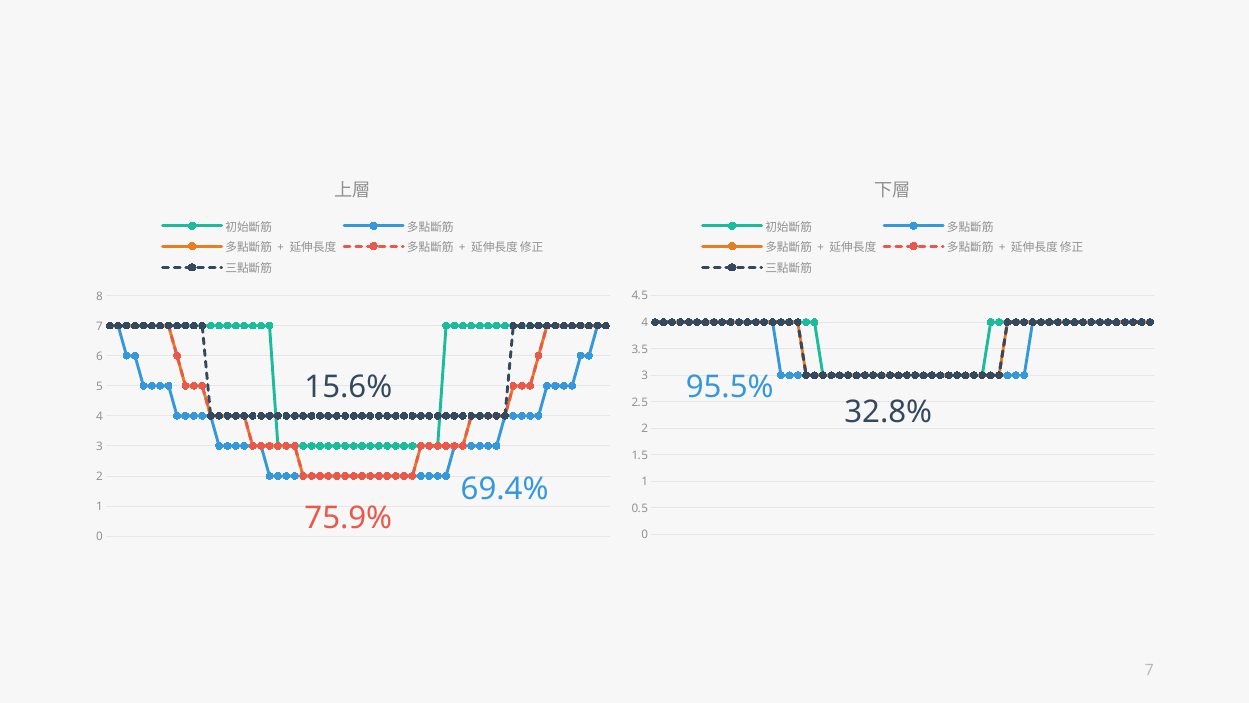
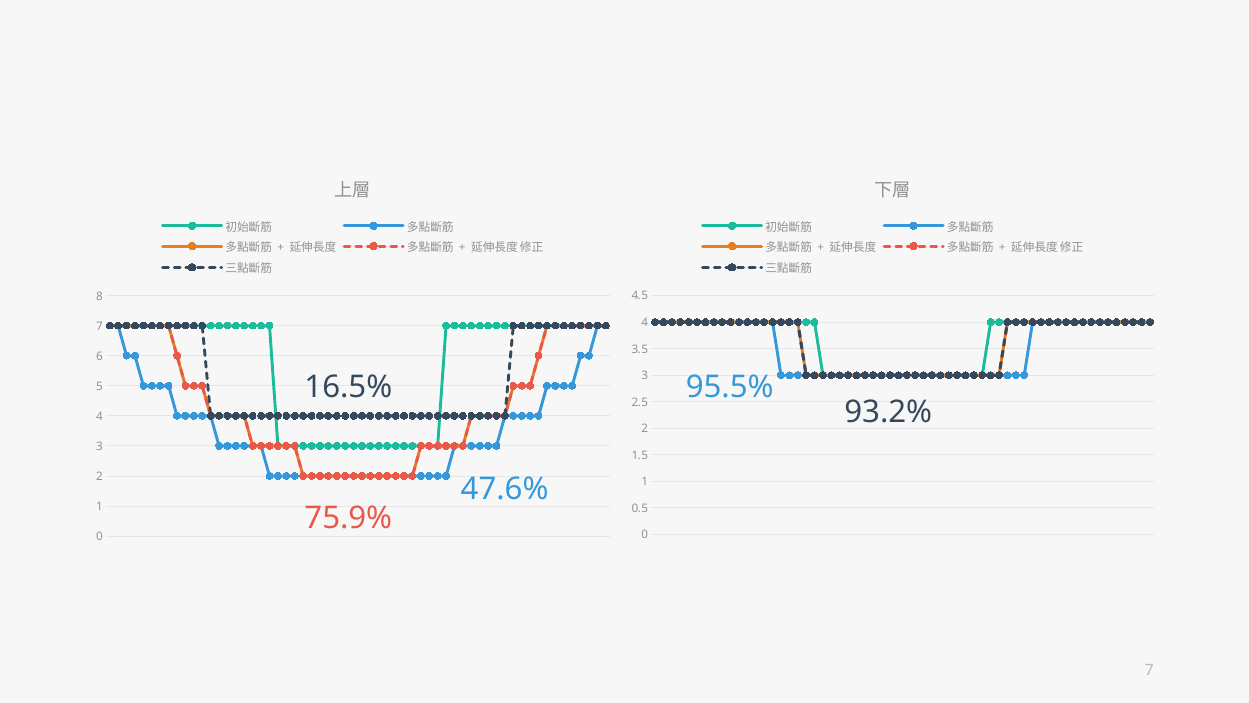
15.6%: 15.6% -> 16.5%
32.8%: 32.8% -> 93.2%
69.4%: 69.4% -> 47.6%
